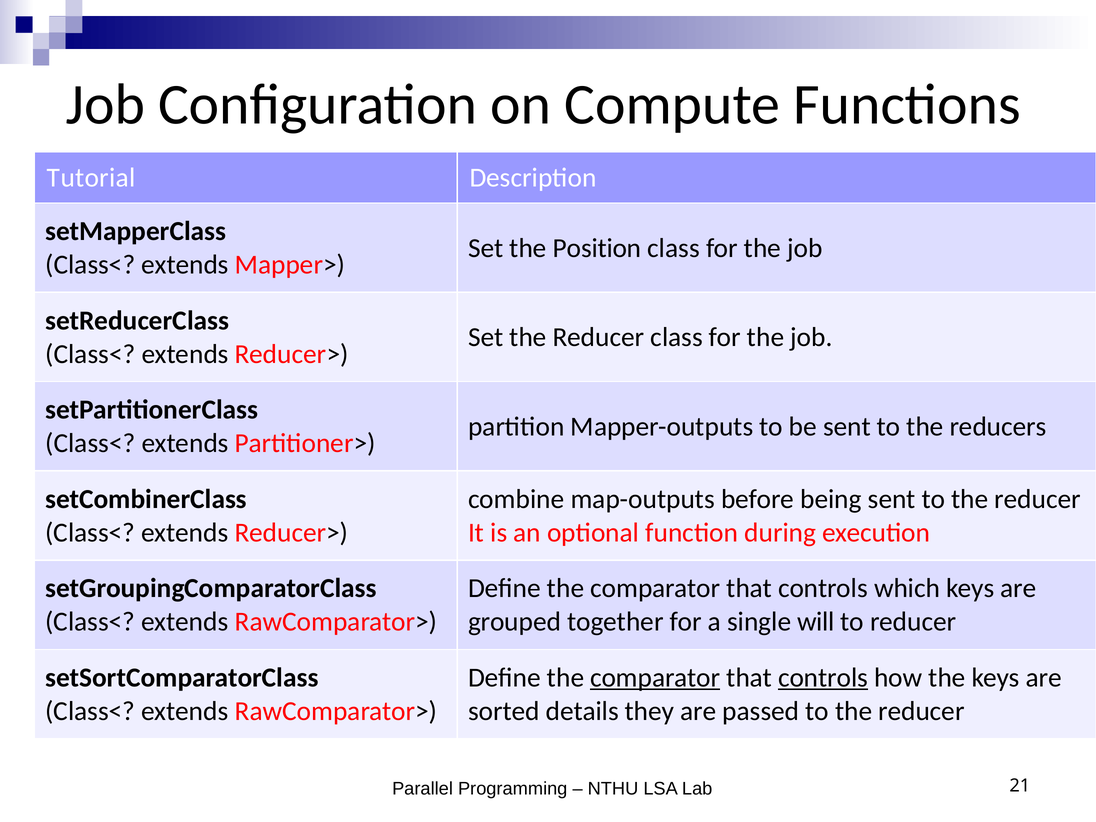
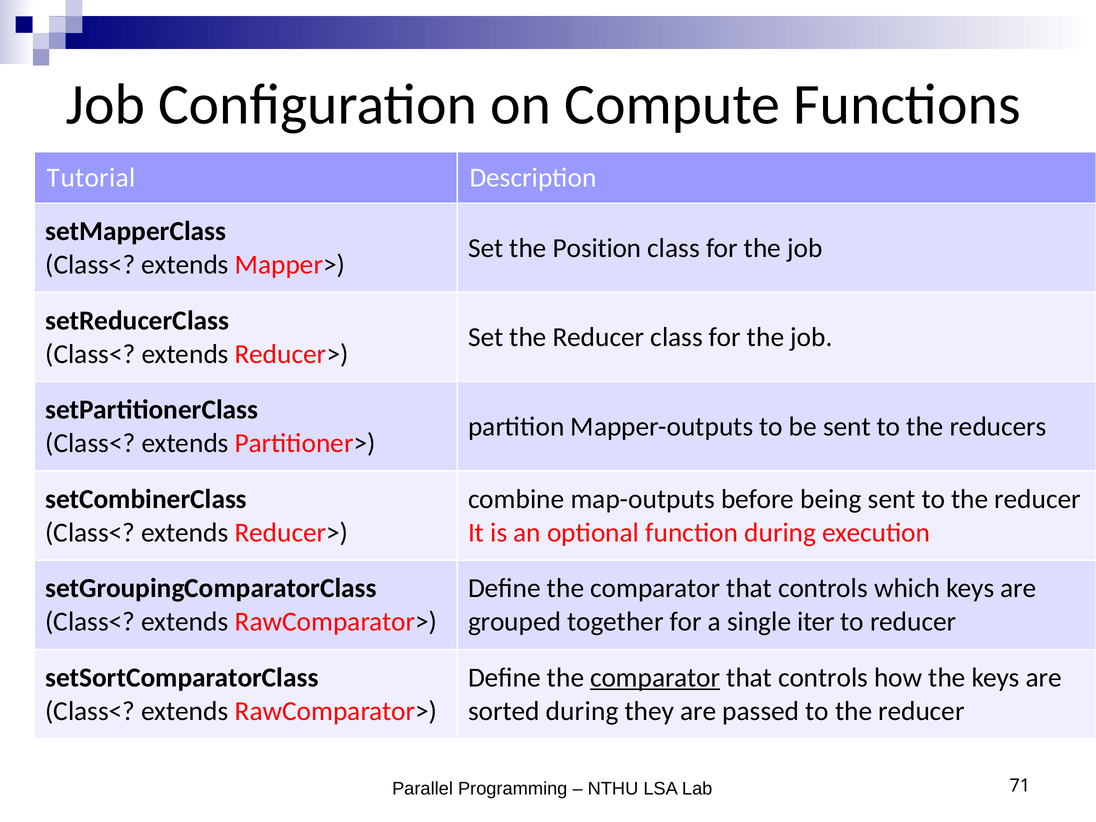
will: will -> iter
controls at (823, 678) underline: present -> none
sorted details: details -> during
21: 21 -> 71
